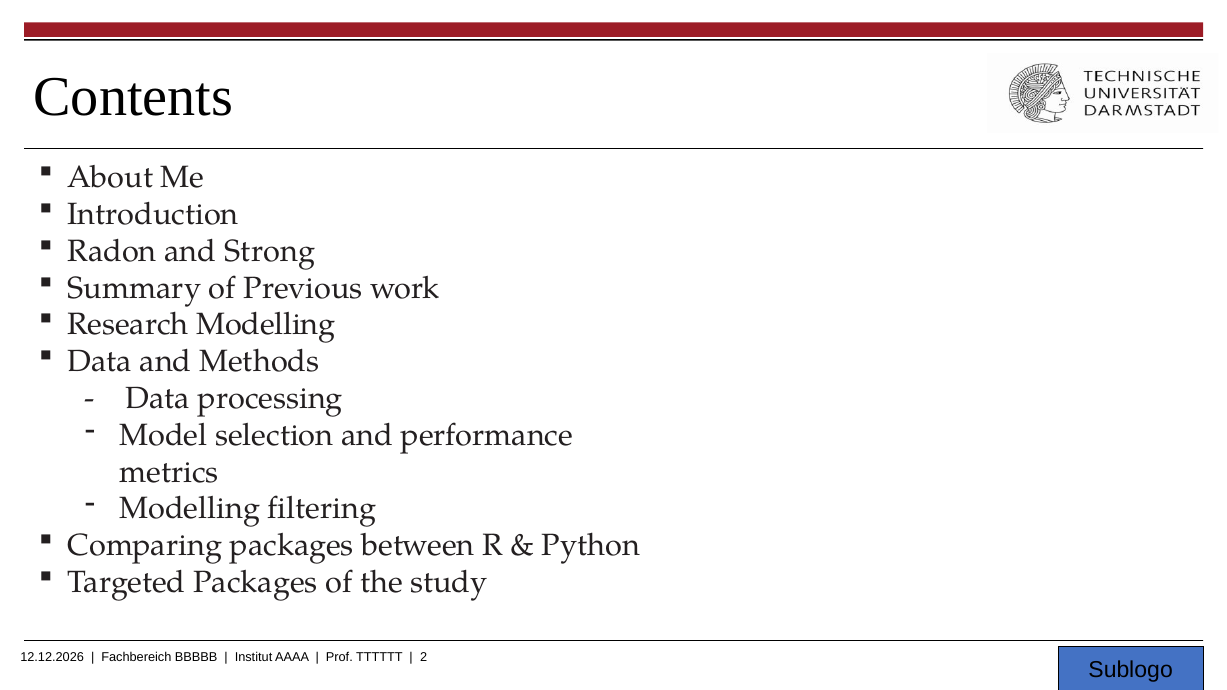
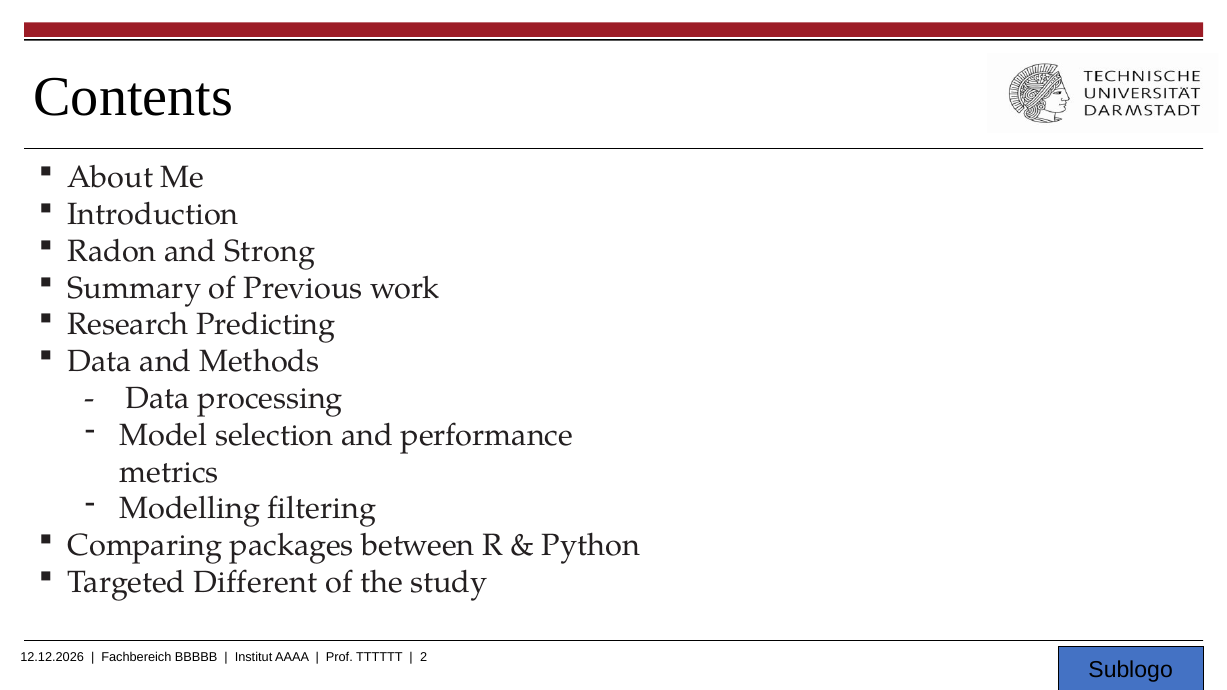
Research Modelling: Modelling -> Predicting
Targeted Packages: Packages -> Different
